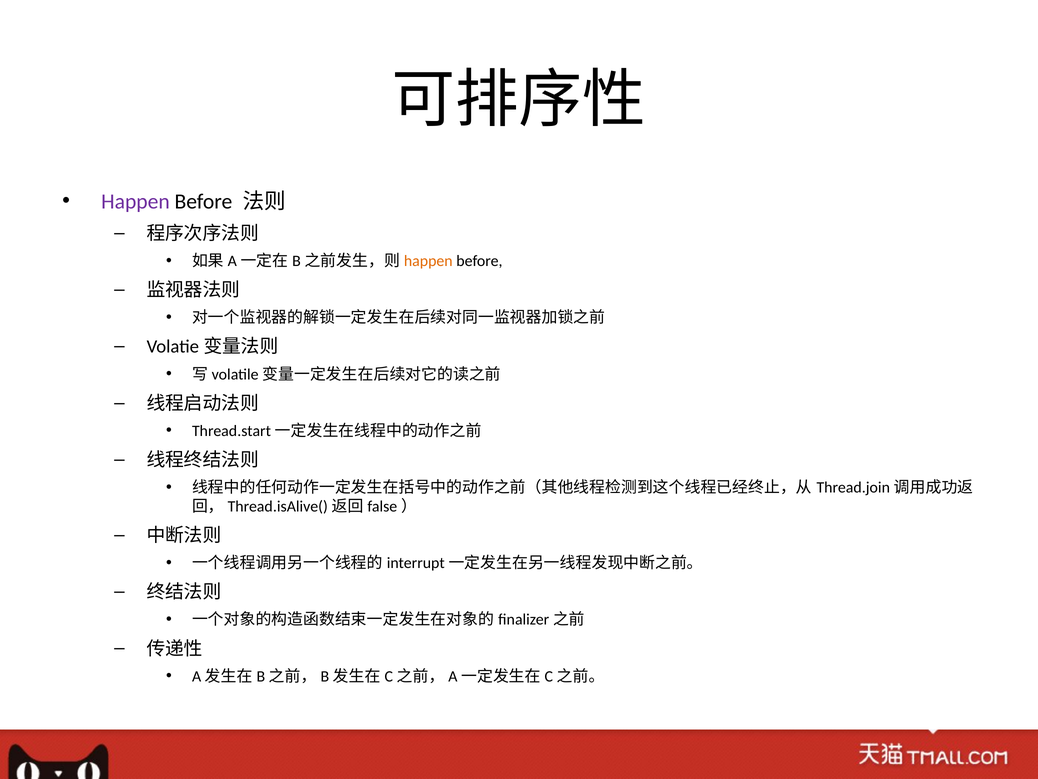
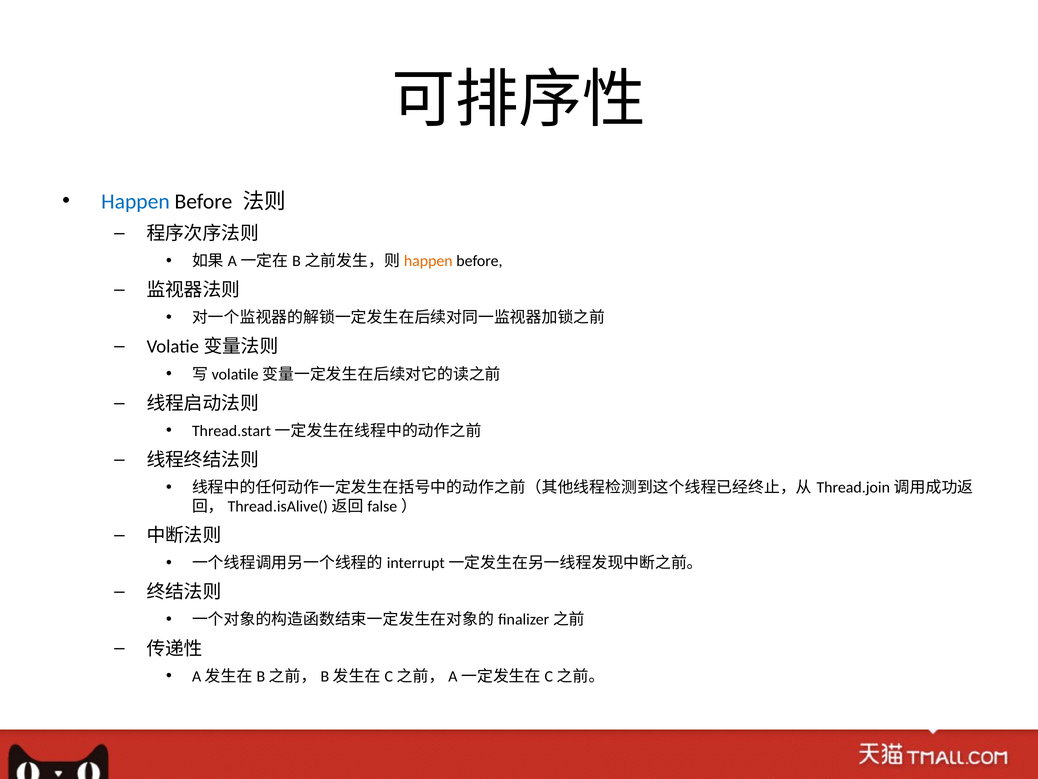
Happen at (135, 201) colour: purple -> blue
